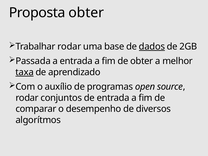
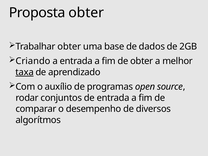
Trabalhar rodar: rodar -> obter
dados underline: present -> none
Passada: Passada -> Criando
